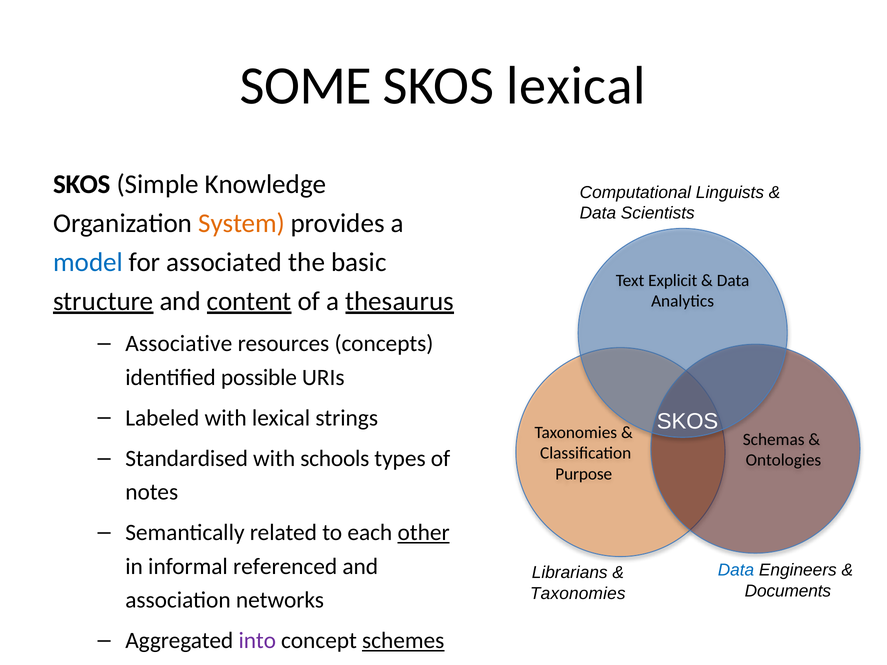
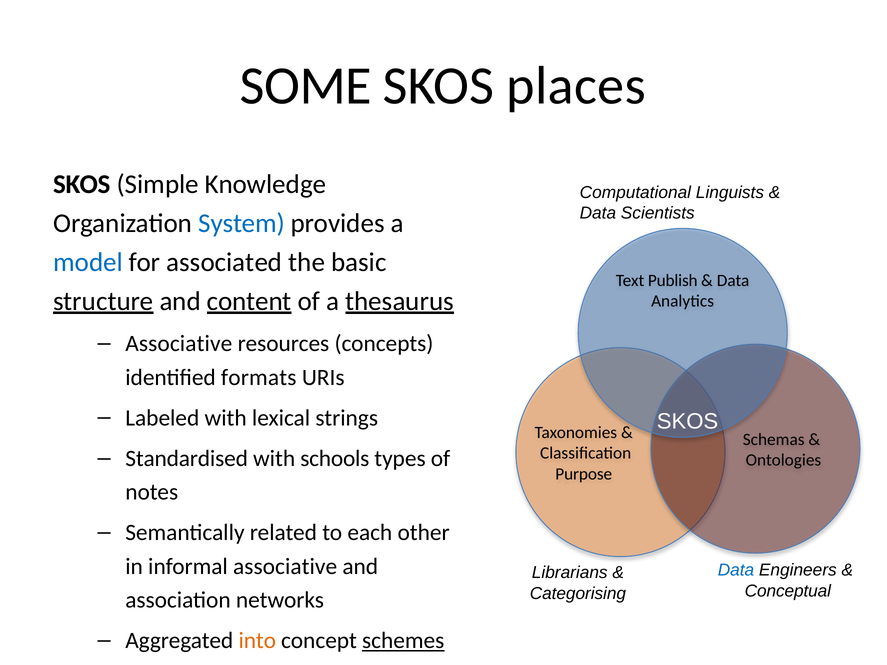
SKOS lexical: lexical -> places
System colour: orange -> blue
Explicit: Explicit -> Publish
possible: possible -> formats
other underline: present -> none
informal referenced: referenced -> associative
Documents: Documents -> Conceptual
Taxonomies at (578, 594): Taxonomies -> Categorising
into colour: purple -> orange
